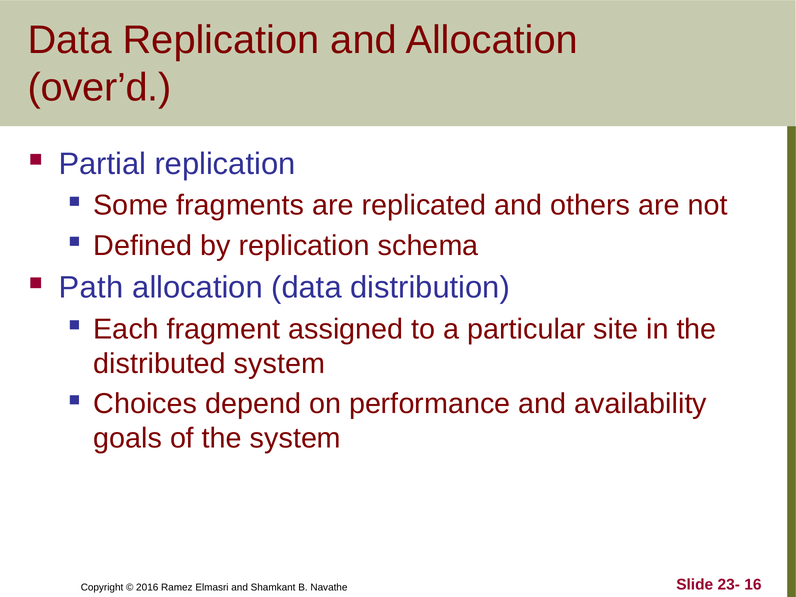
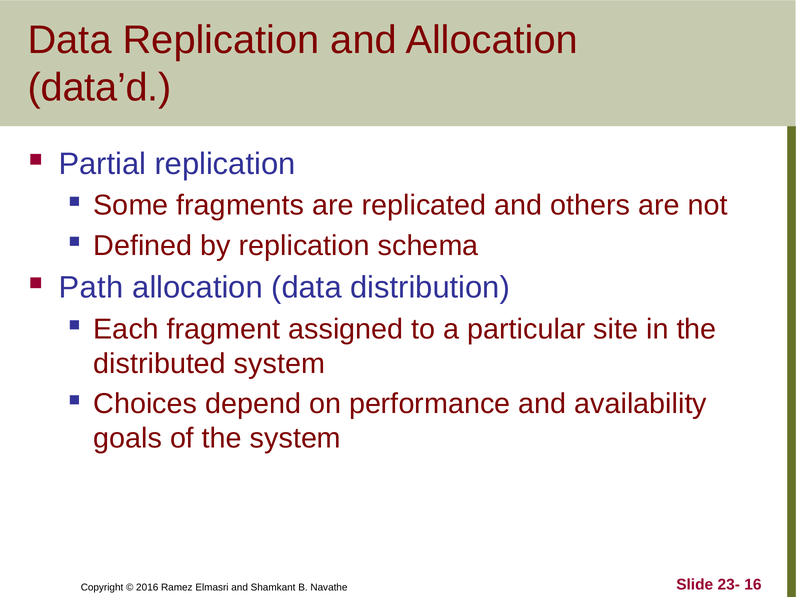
over’d: over’d -> data’d
